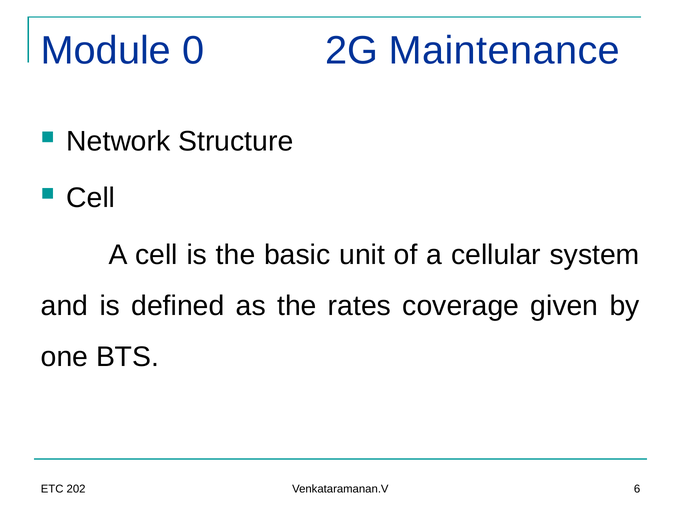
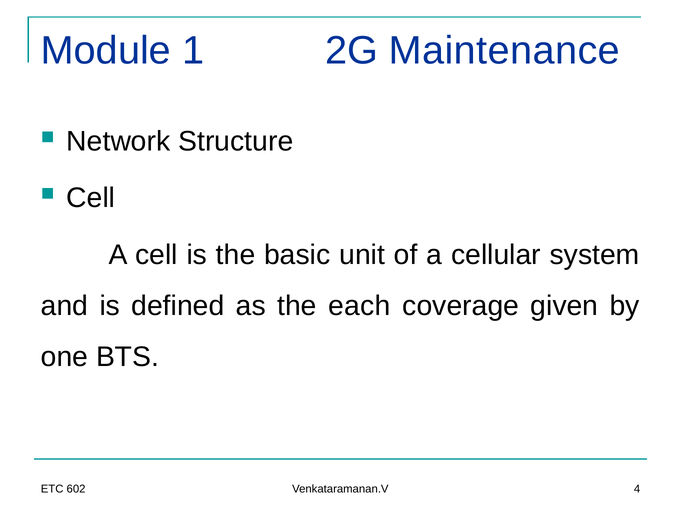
0: 0 -> 1
rates: rates -> each
202: 202 -> 602
6: 6 -> 4
